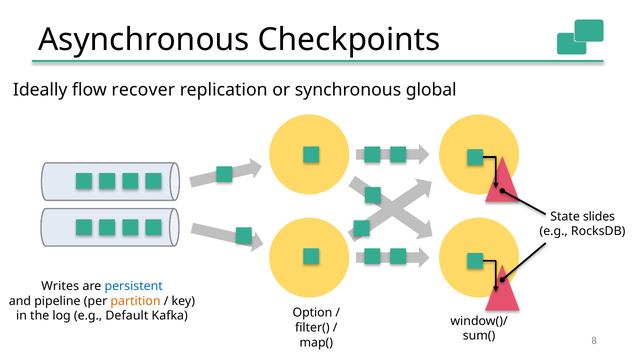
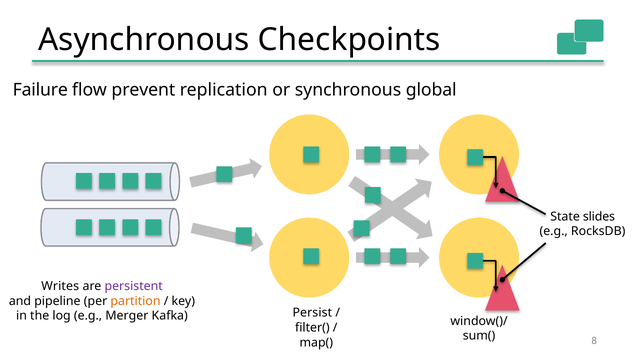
Ideally: Ideally -> Failure
recover: recover -> prevent
persistent colour: blue -> purple
Option: Option -> Persist
Default: Default -> Merger
